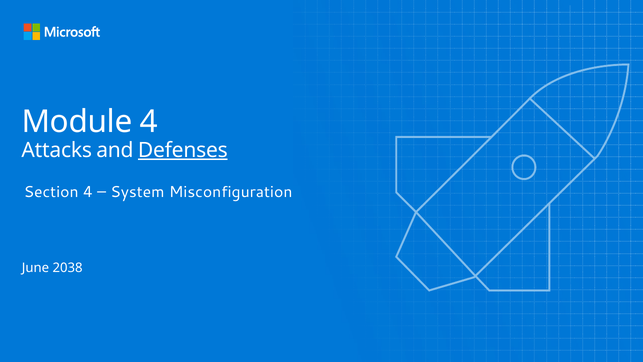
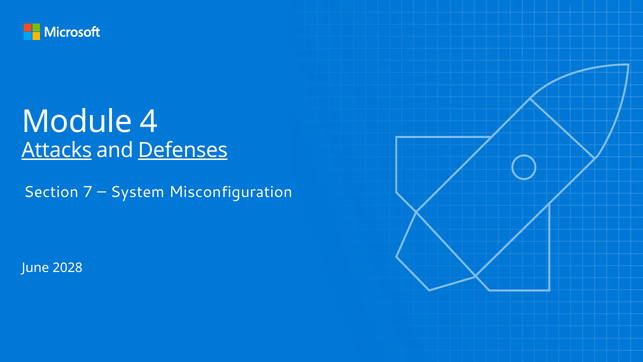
Attacks underline: none -> present
Section 4: 4 -> 7
2038: 2038 -> 2028
